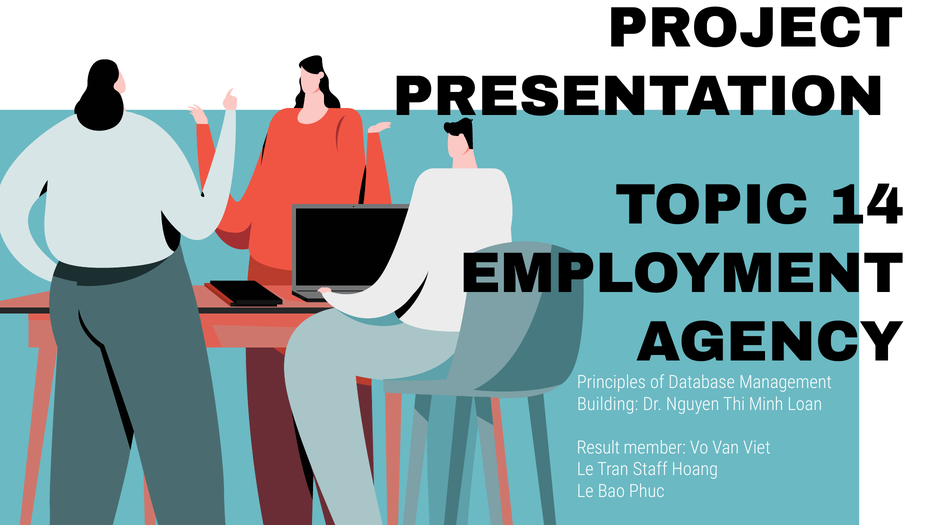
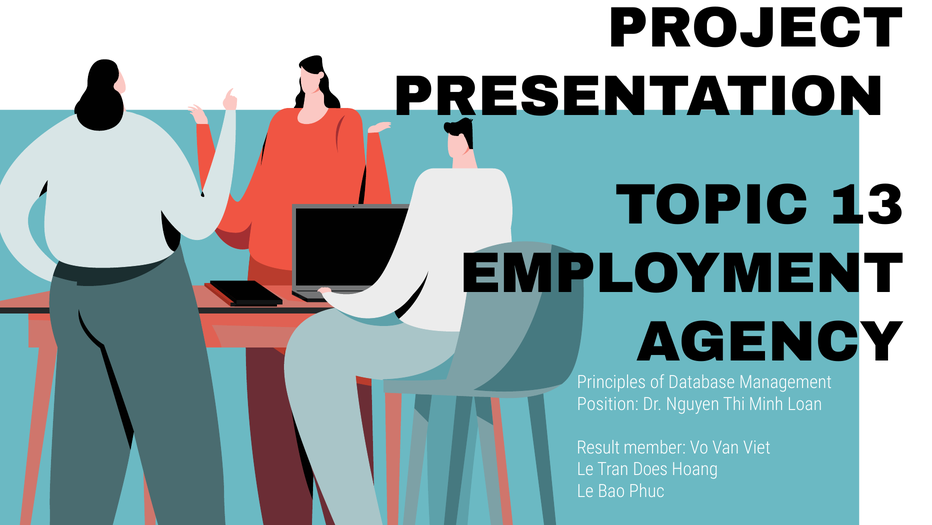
14: 14 -> 13
Building: Building -> Position
Staff: Staff -> Does
